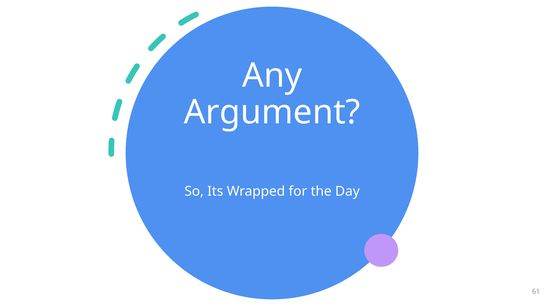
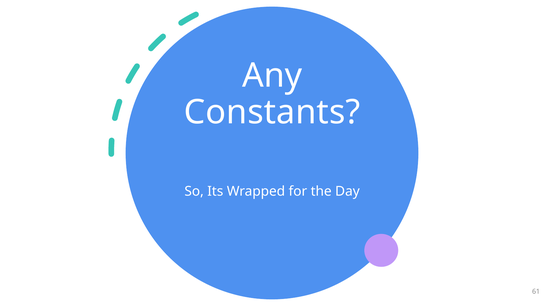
Argument: Argument -> Constants
